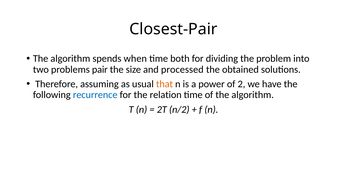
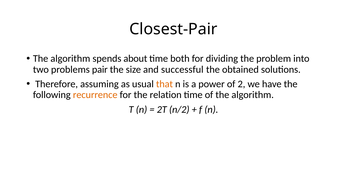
when: when -> about
processed: processed -> successful
recurrence colour: blue -> orange
